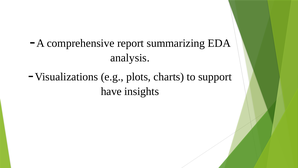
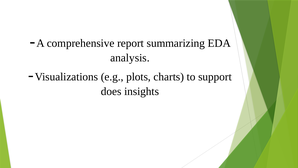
have: have -> does
